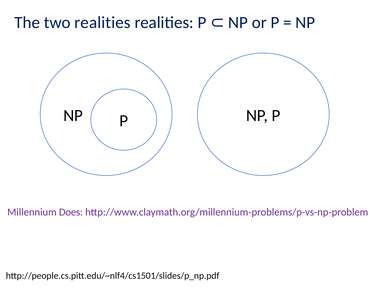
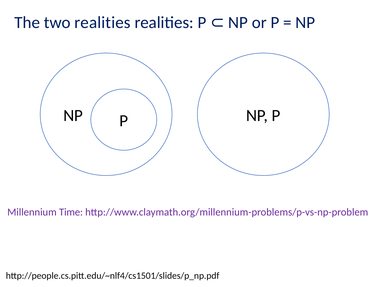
Does: Does -> Time
